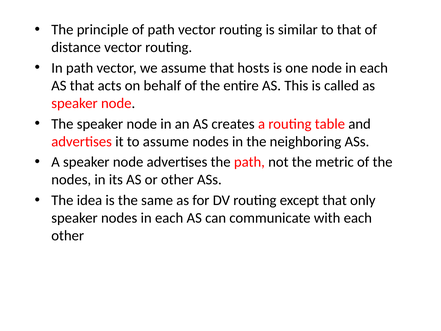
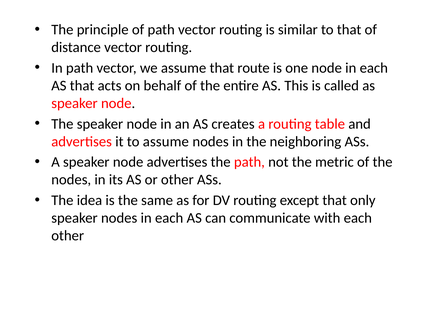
hosts: hosts -> route
